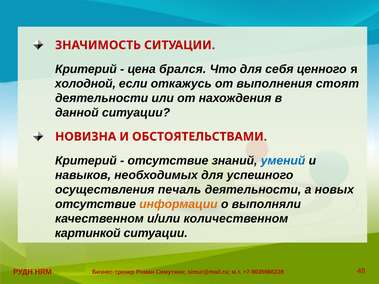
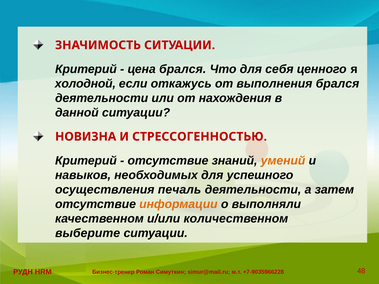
выполнения стоят: стоят -> брался
ОБСТОЯТЕЛЬСТВАМИ: ОБСТОЯТЕЛЬСТВАМИ -> СТРЕССОГЕННОСТЬЮ
умений colour: blue -> orange
новых: новых -> затем
картинкой: картинкой -> выберите
